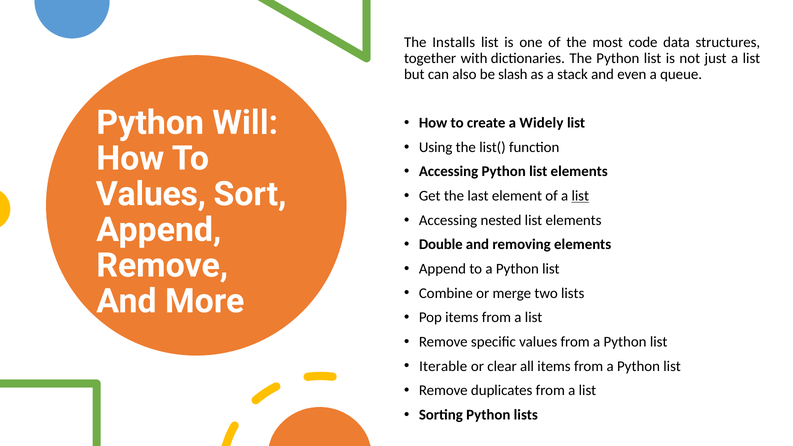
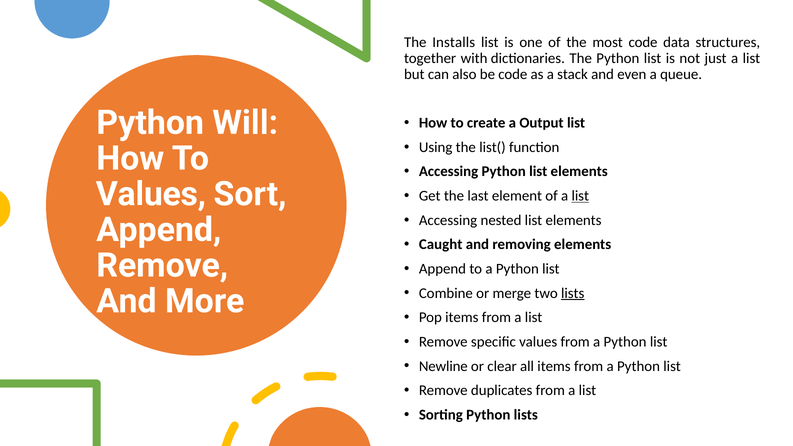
be slash: slash -> code
Widely: Widely -> Output
Double: Double -> Caught
lists at (573, 293) underline: none -> present
Iterable: Iterable -> Newline
